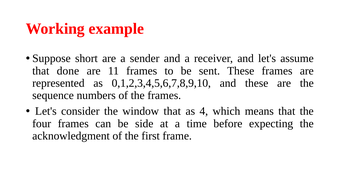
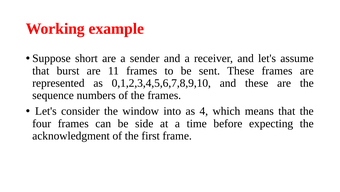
done: done -> burst
window that: that -> into
